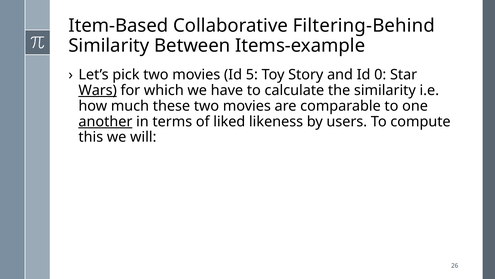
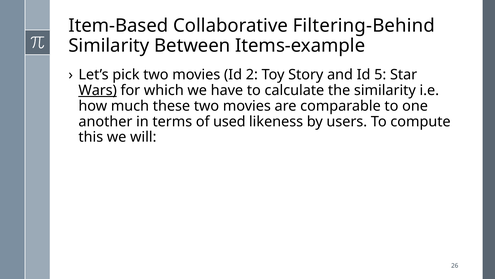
5: 5 -> 2
0: 0 -> 5
another underline: present -> none
liked: liked -> used
